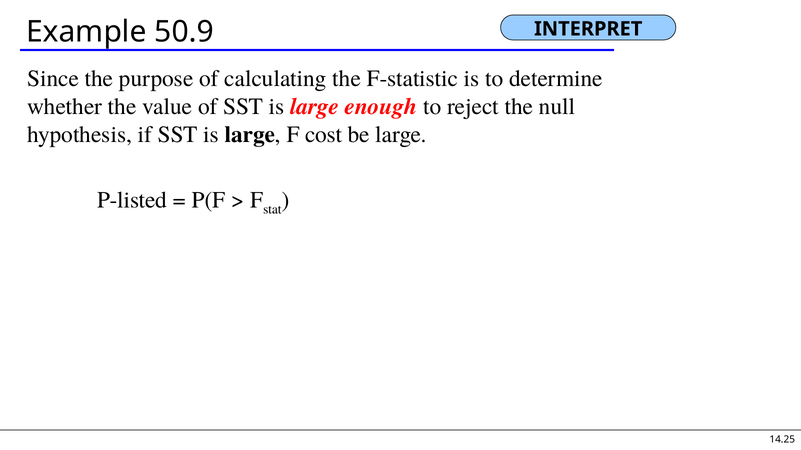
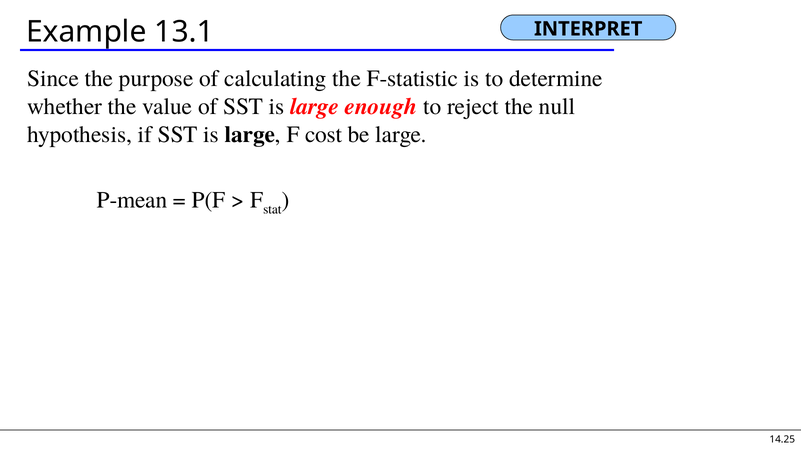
50.9: 50.9 -> 13.1
P-listed: P-listed -> P-mean
